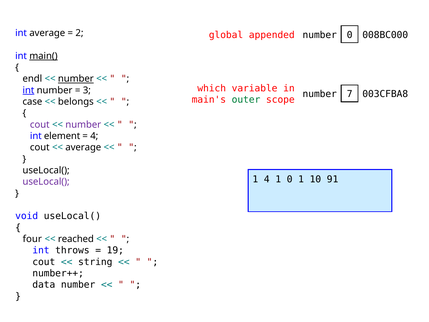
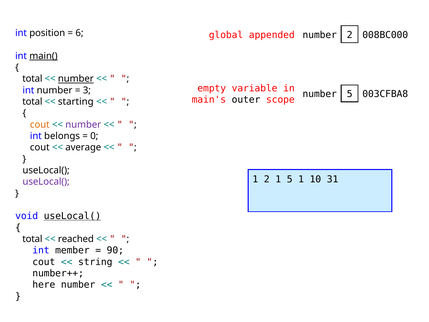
int average: average -> position
2: 2 -> 6
number 0: 0 -> 2
endl at (32, 79): endl -> total
which: which -> empty
int at (28, 90) underline: present -> none
number 7: 7 -> 5
outer colour: green -> black
case at (32, 102): case -> total
belongs: belongs -> starting
cout at (40, 124) colour: purple -> orange
element: element -> belongs
4 at (94, 136): 4 -> 0
1 4: 4 -> 2
1 0: 0 -> 5
91: 91 -> 31
useLocal( at (72, 216) underline: none -> present
four at (32, 239): four -> total
throws: throws -> member
19: 19 -> 90
data: data -> here
